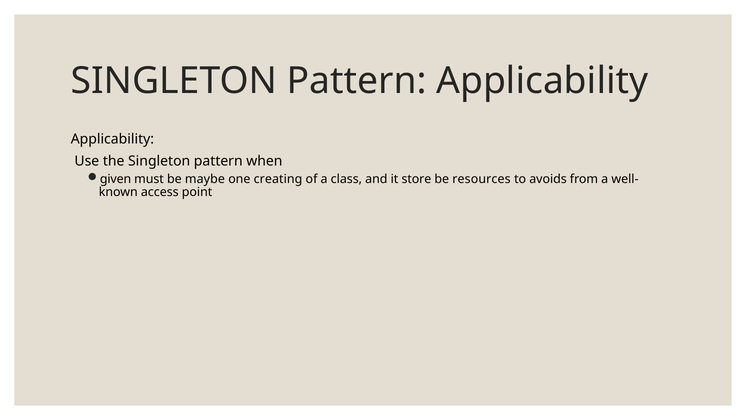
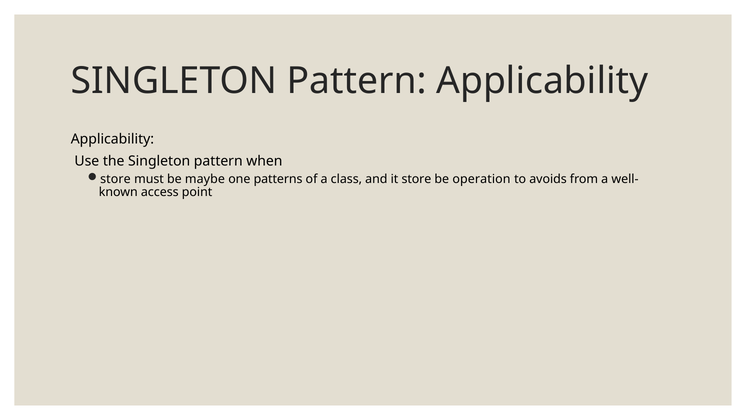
given at (116, 179): given -> store
creating: creating -> patterns
resources: resources -> operation
